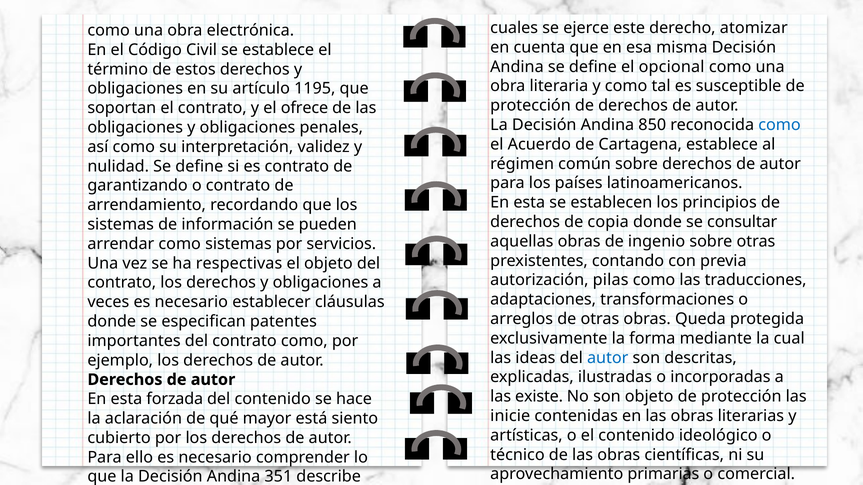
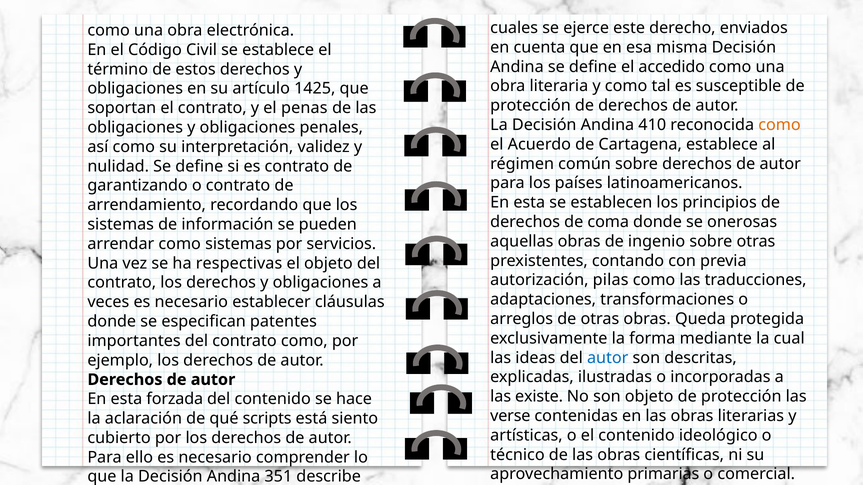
atomizar: atomizar -> enviados
opcional: opcional -> accedido
1195: 1195 -> 1425
ofrece: ofrece -> penas
850: 850 -> 410
como at (780, 125) colour: blue -> orange
copia: copia -> coma
consultar: consultar -> onerosas
inicie: inicie -> verse
mayor: mayor -> scripts
